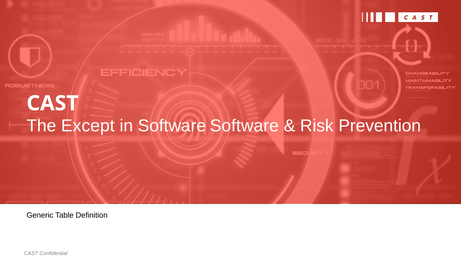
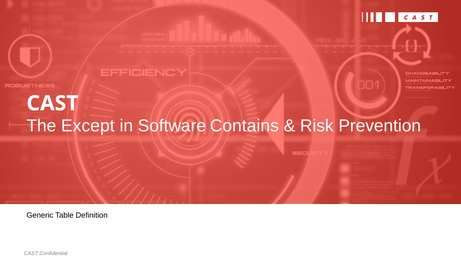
Software Software: Software -> Contains
